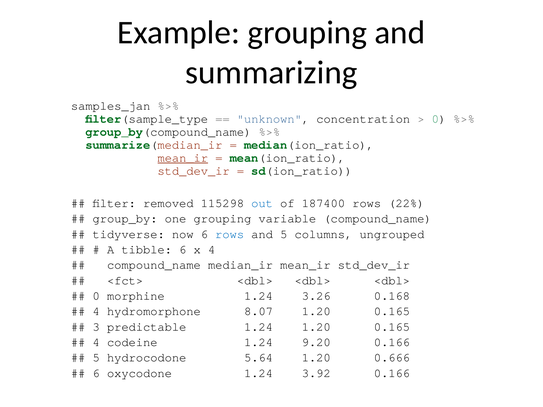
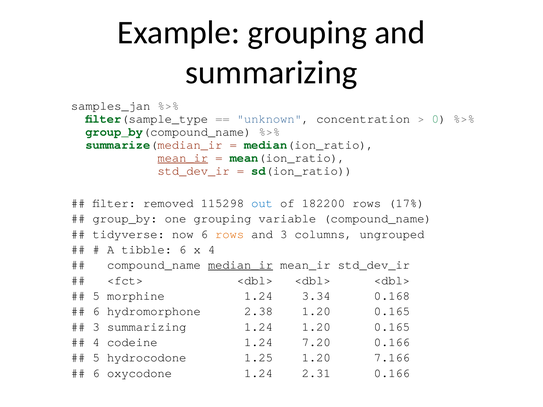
187400: 187400 -> 182200
22%: 22% -> 17%
rows at (230, 234) colour: blue -> orange
and 5: 5 -> 3
median_ir underline: none -> present
0 at (96, 296): 0 -> 5
3.26: 3.26 -> 3.34
4 at (96, 311): 4 -> 6
8.07: 8.07 -> 2.38
3 predictable: predictable -> summarizing
9.20: 9.20 -> 7.20
5.64: 5.64 -> 1.25
0.666: 0.666 -> 7.166
3.92: 3.92 -> 2.31
